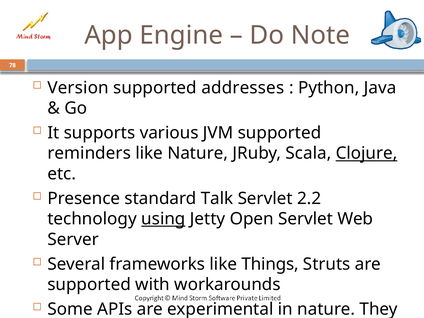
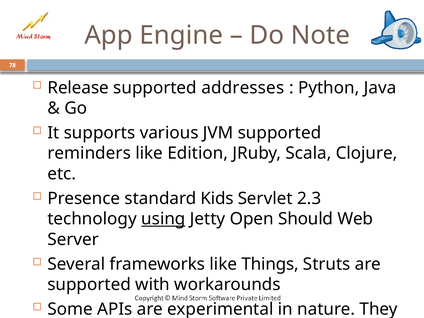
Version: Version -> Release
like Nature: Nature -> Edition
Clojure underline: present -> none
Talk: Talk -> Kids
2.2: 2.2 -> 2.3
Open Servlet: Servlet -> Should
